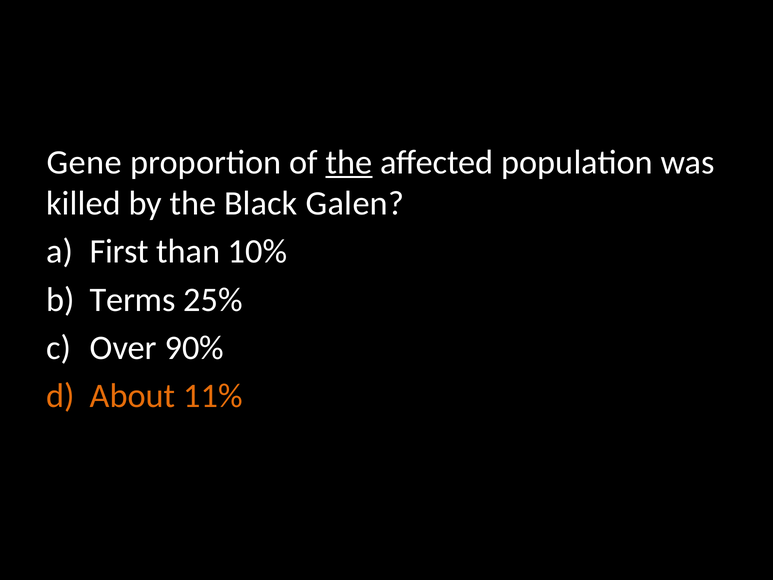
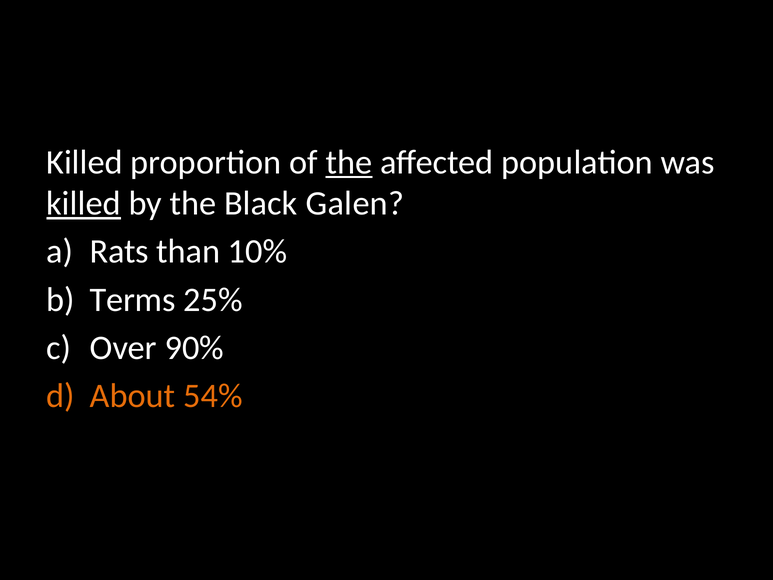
Gene at (84, 162): Gene -> Killed
killed at (84, 203) underline: none -> present
First: First -> Rats
11%: 11% -> 54%
